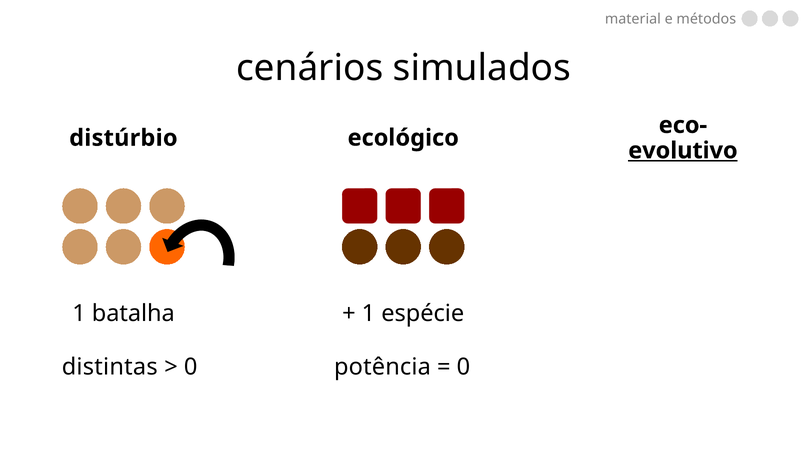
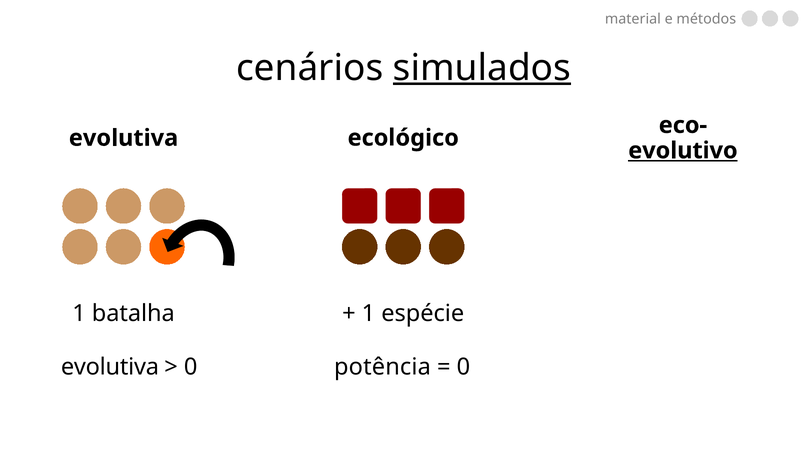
simulados underline: none -> present
distúrbio at (123, 138): distúrbio -> evolutiva
distintas at (110, 368): distintas -> evolutiva
